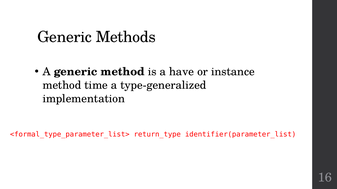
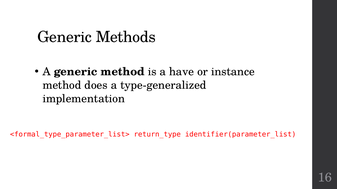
time: time -> does
